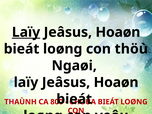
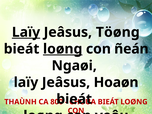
Hoaøn at (118, 32): Hoaøn -> Töøng
loøng at (63, 49) underline: none -> present
thöù: thöù -> ñeán
